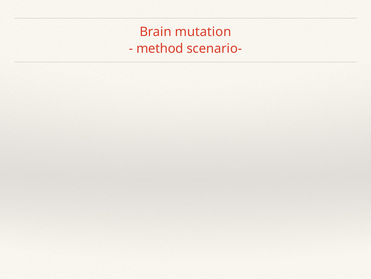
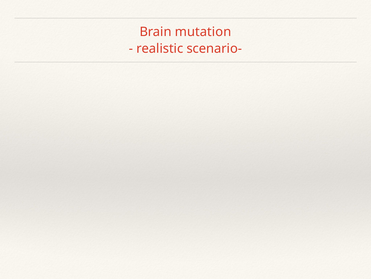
method: method -> realistic
